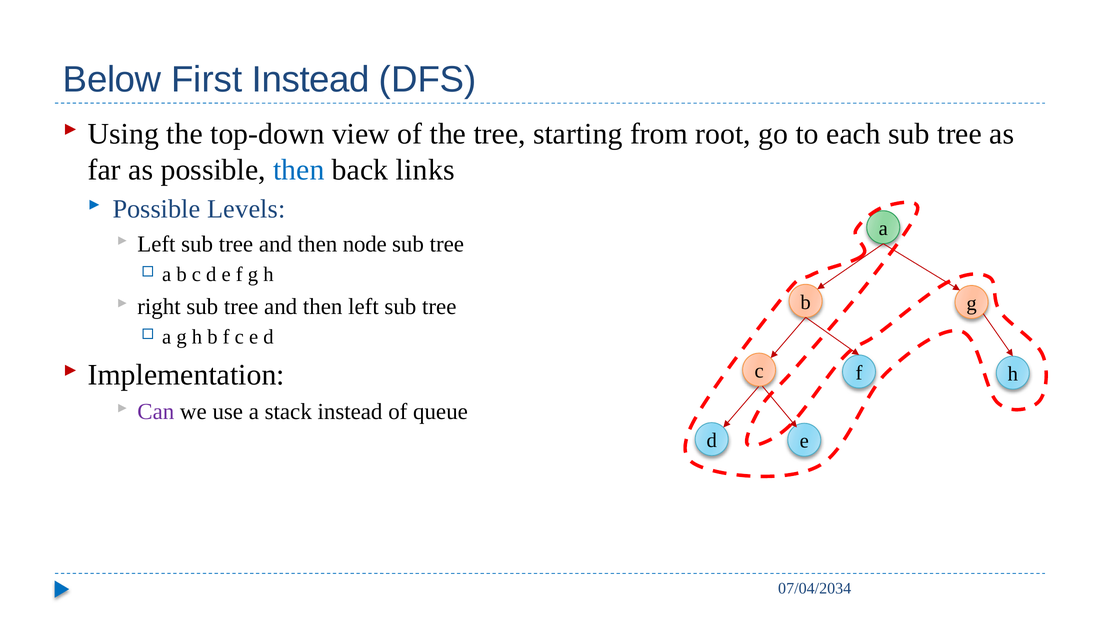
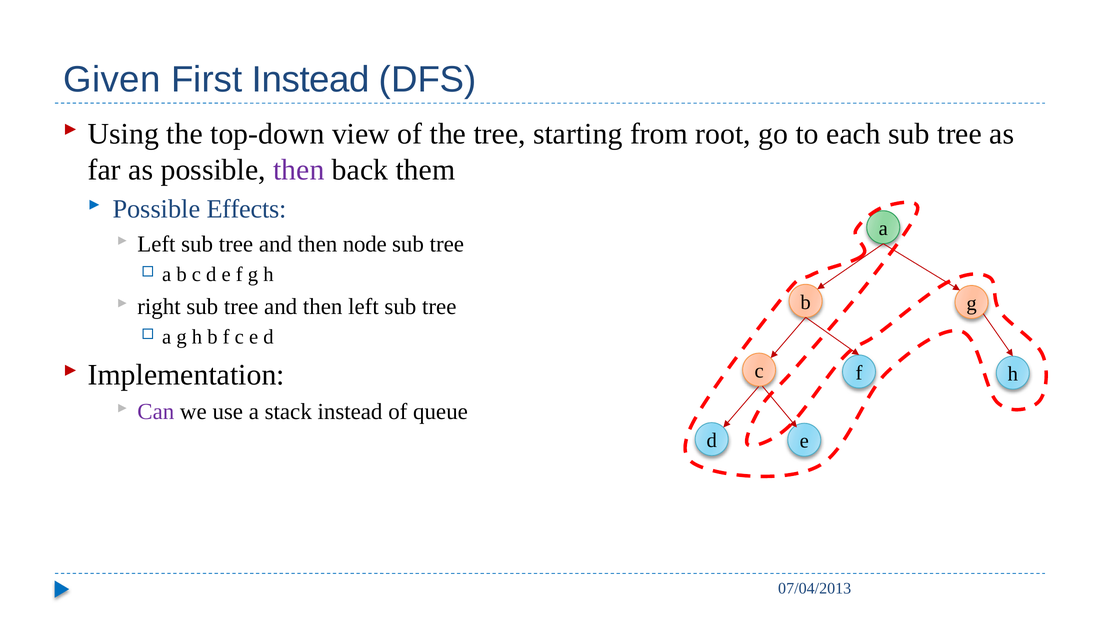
Below: Below -> Given
then at (299, 170) colour: blue -> purple
links: links -> them
Levels: Levels -> Effects
07/04/2034: 07/04/2034 -> 07/04/2013
